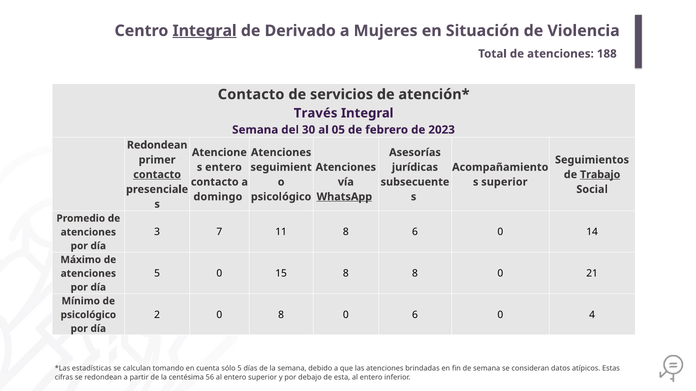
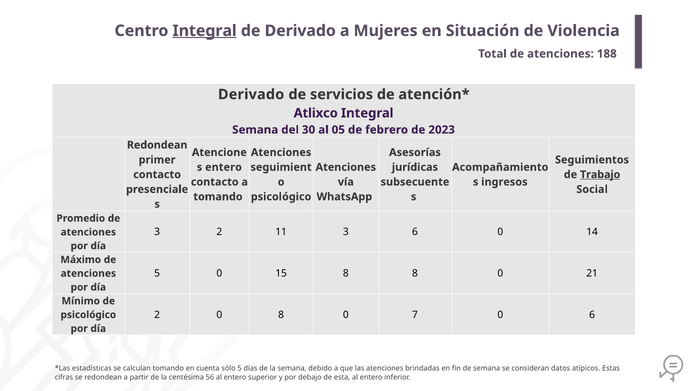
Contacto at (251, 95): Contacto -> Derivado
Través: Través -> Atlixco
contacto at (157, 175) underline: present -> none
superior at (504, 182): superior -> ingresos
domingo at (218, 197): domingo -> tomando
WhatsApp underline: present -> none
3 7: 7 -> 2
11 8: 8 -> 3
0 6: 6 -> 7
0 4: 4 -> 6
